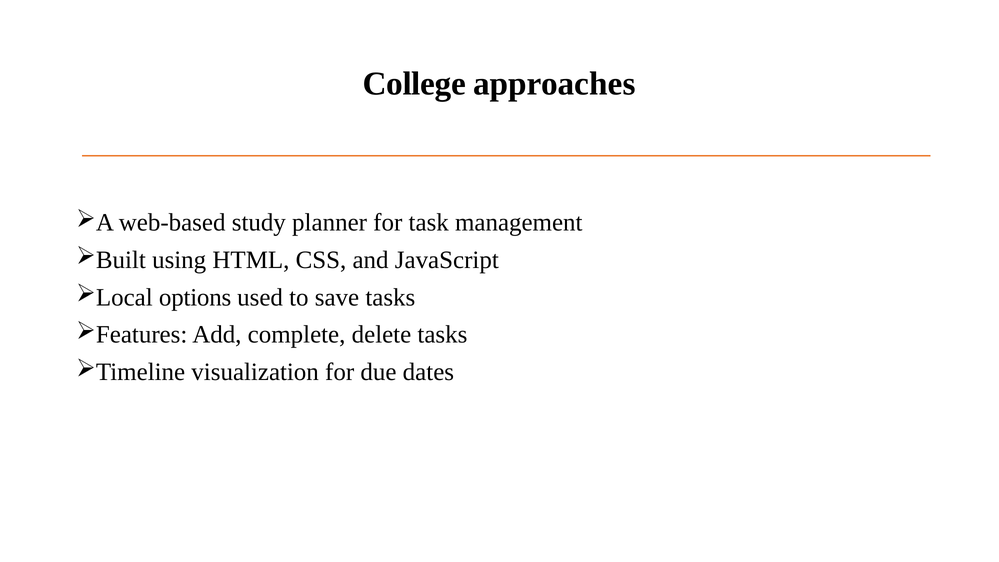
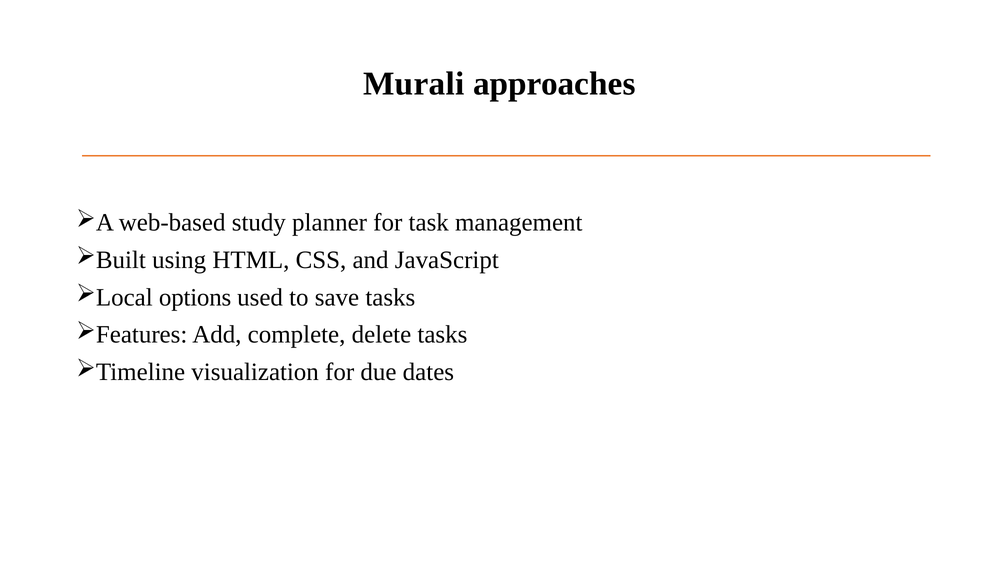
College: College -> Murali
